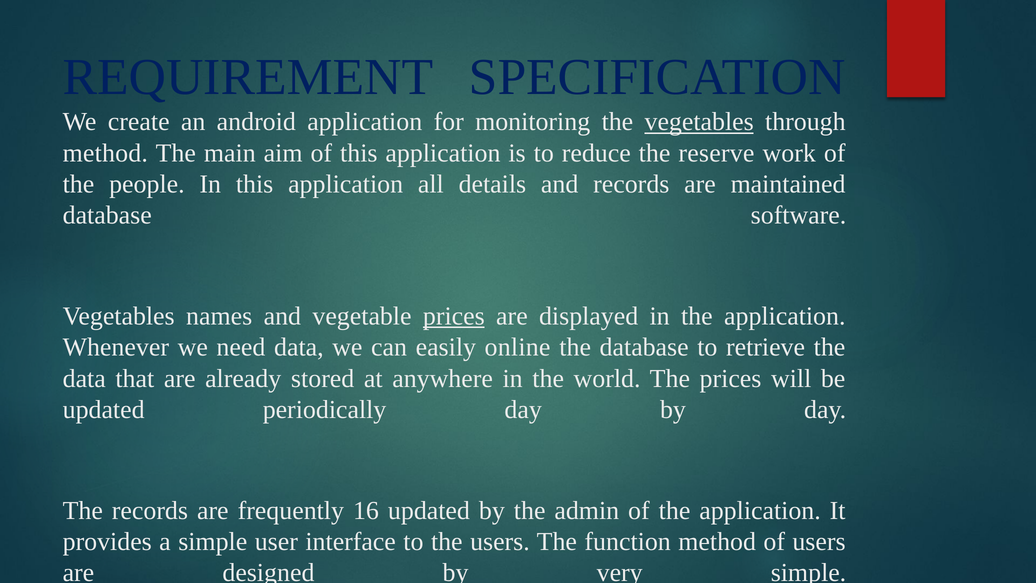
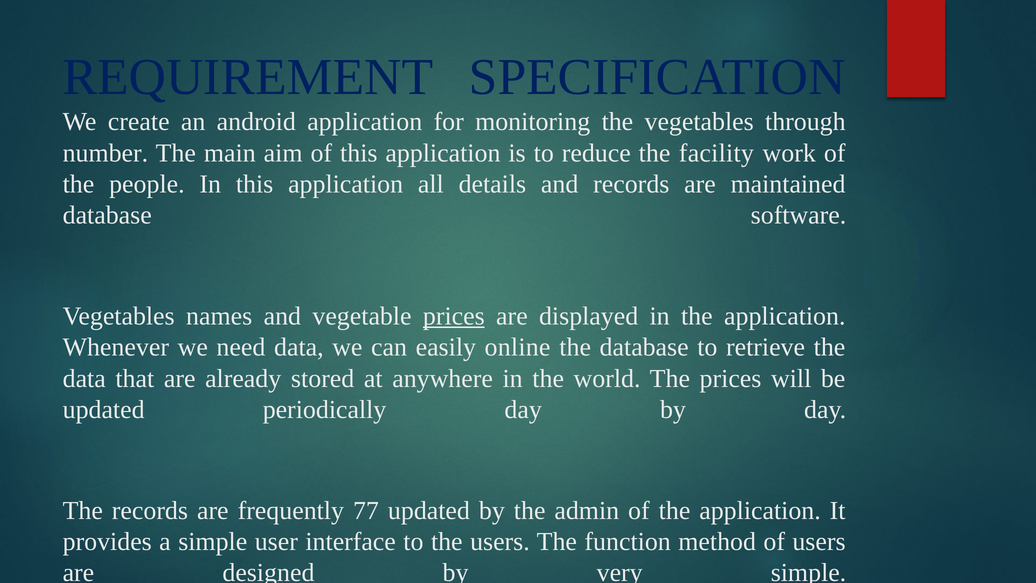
vegetables at (699, 122) underline: present -> none
method at (105, 153): method -> number
reserve: reserve -> facility
16: 16 -> 77
